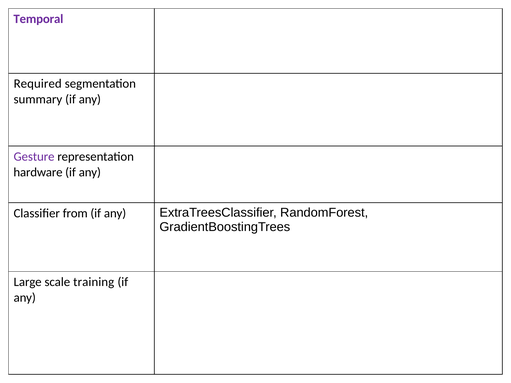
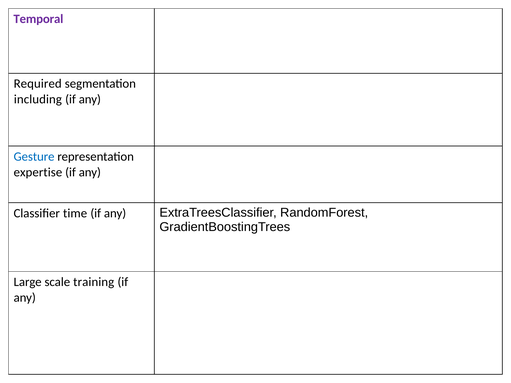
summary: summary -> including
Gesture colour: purple -> blue
hardware: hardware -> expertise
from: from -> time
